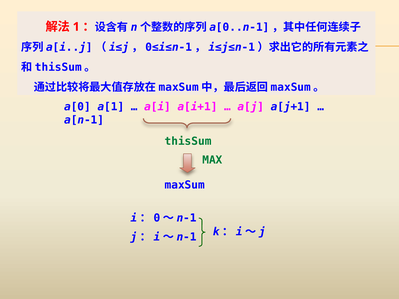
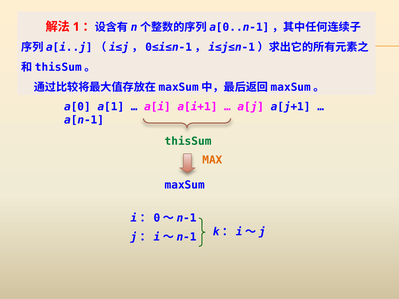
MAX colour: green -> orange
